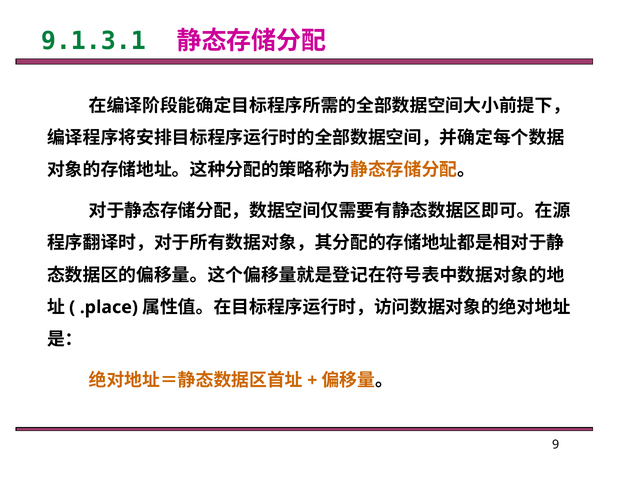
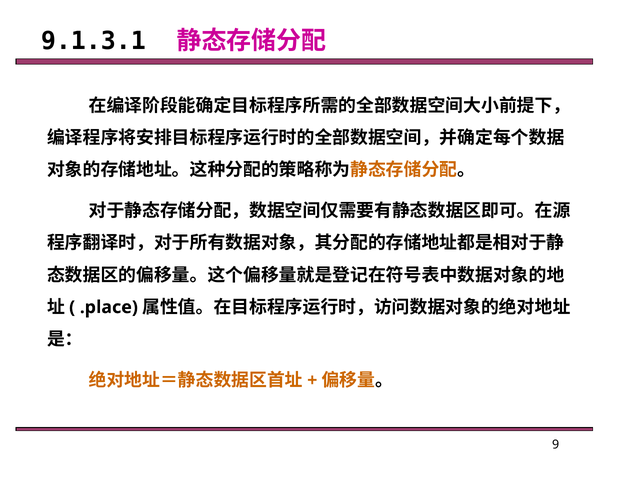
9.1.3.1 colour: green -> black
